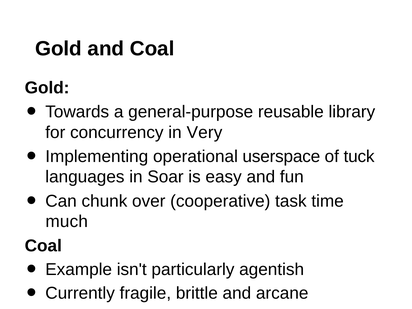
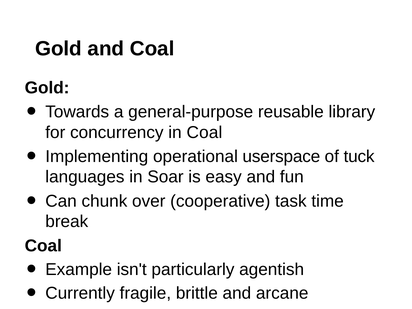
in Very: Very -> Coal
much: much -> break
